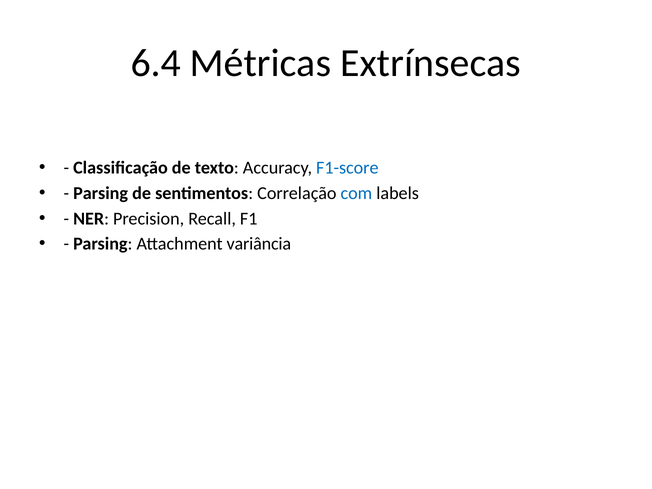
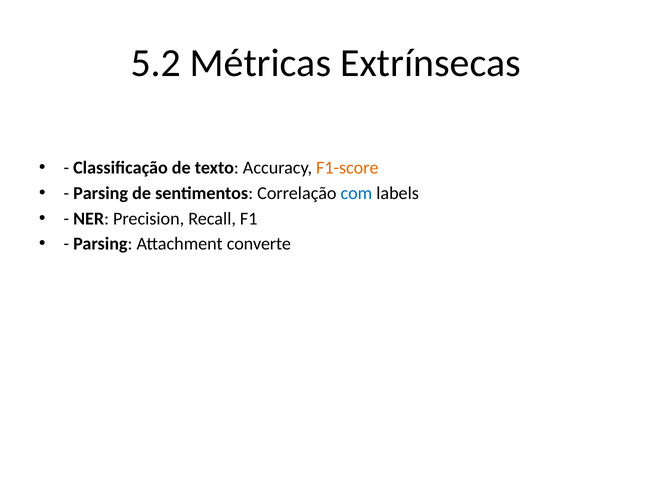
6.4: 6.4 -> 5.2
F1-score colour: blue -> orange
variância: variância -> converte
